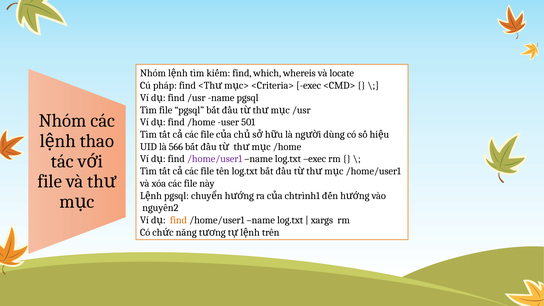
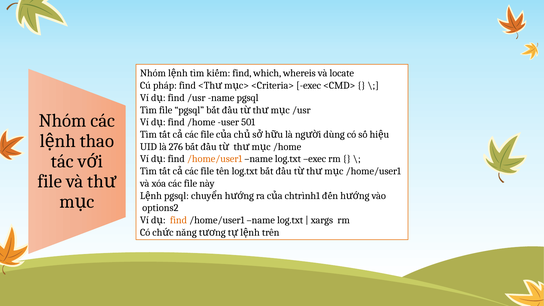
566: 566 -> 276
/home/user1 at (215, 159) colour: purple -> orange
nguyên2: nguyên2 -> options2
